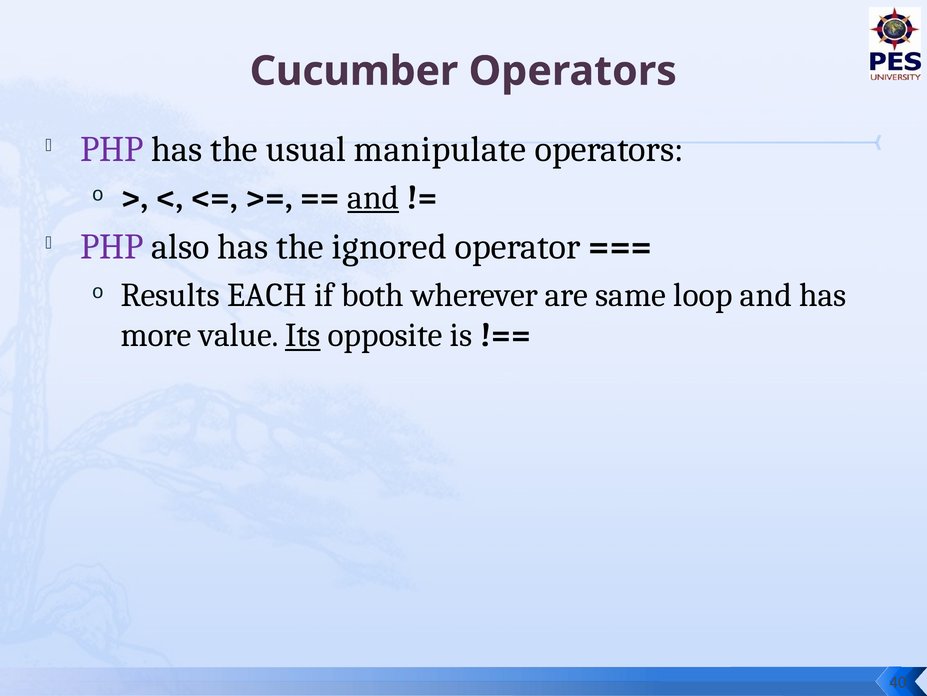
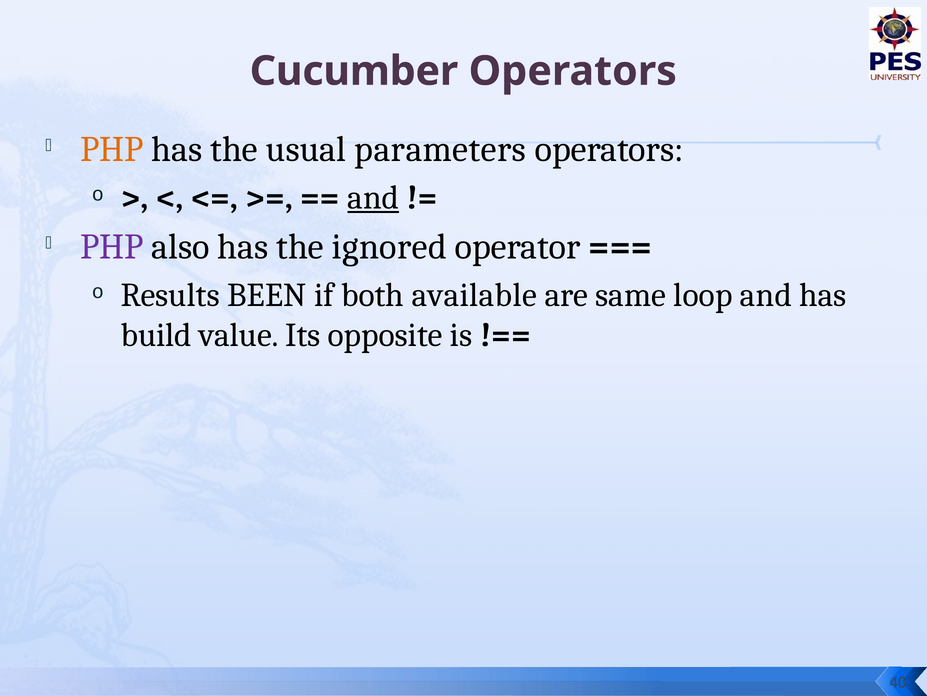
PHP at (112, 149) colour: purple -> orange
manipulate: manipulate -> parameters
EACH: EACH -> BEEN
wherever: wherever -> available
more: more -> build
Its underline: present -> none
